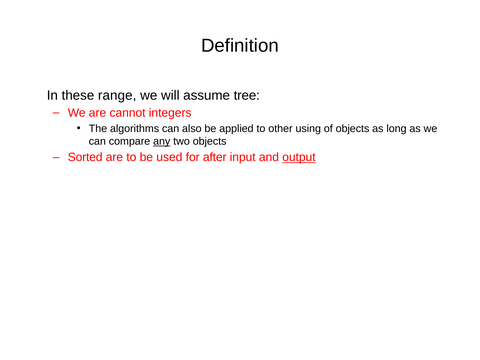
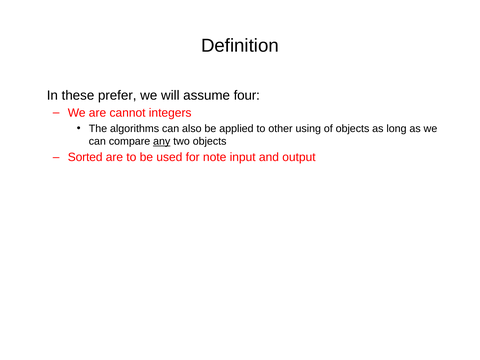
range: range -> prefer
tree: tree -> four
after: after -> note
output underline: present -> none
